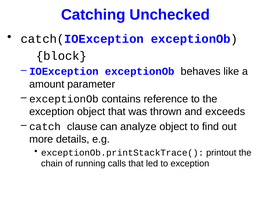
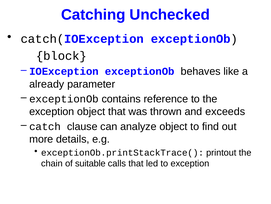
amount: amount -> already
running: running -> suitable
